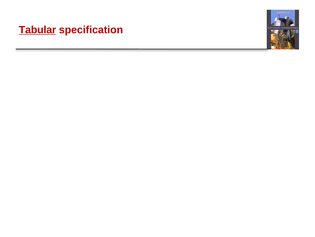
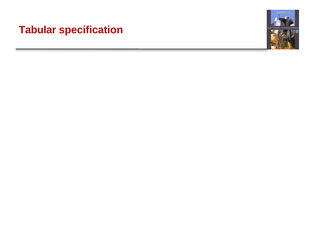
Tabular at (38, 30) underline: present -> none
